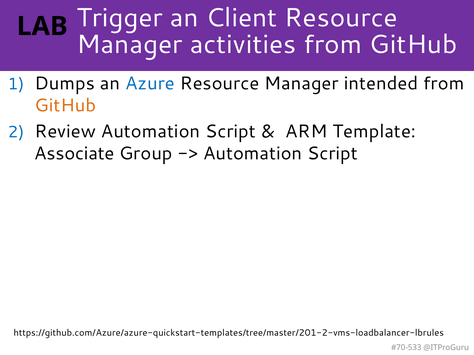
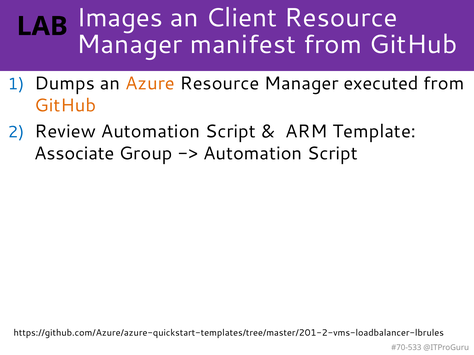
Trigger: Trigger -> Images
activities: activities -> manifest
Azure colour: blue -> orange
intended: intended -> executed
